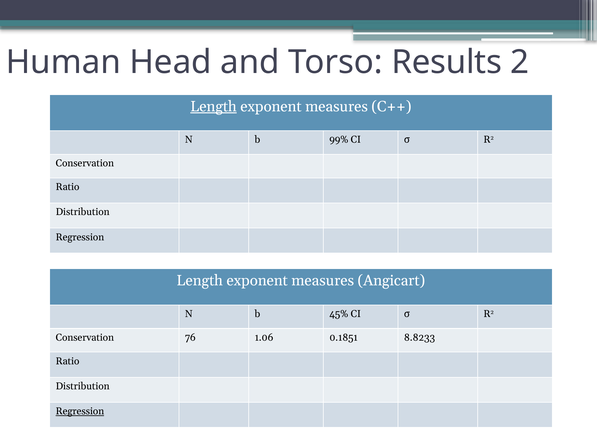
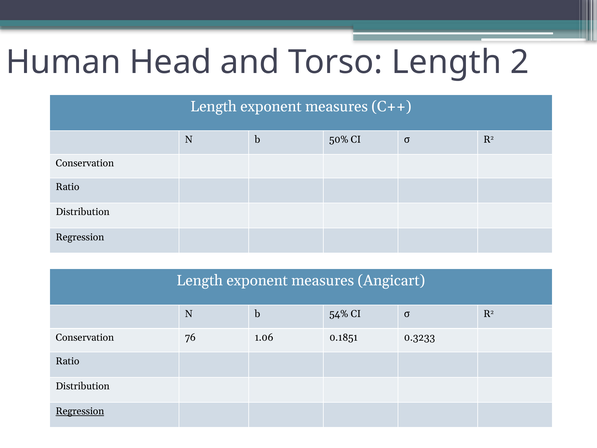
Torso Results: Results -> Length
Length at (214, 106) underline: present -> none
99%: 99% -> 50%
45%: 45% -> 54%
8.8233: 8.8233 -> 0.3233
